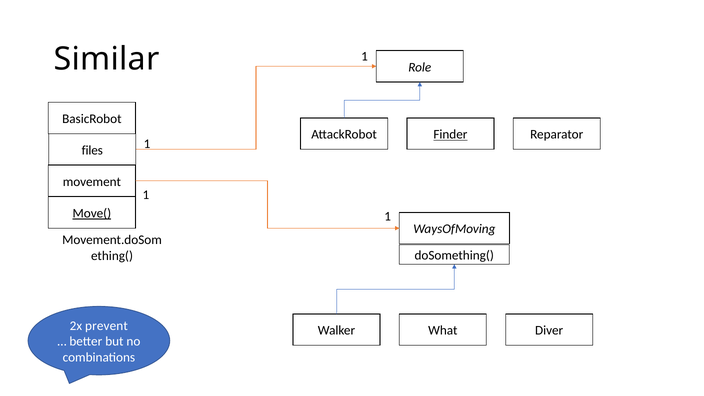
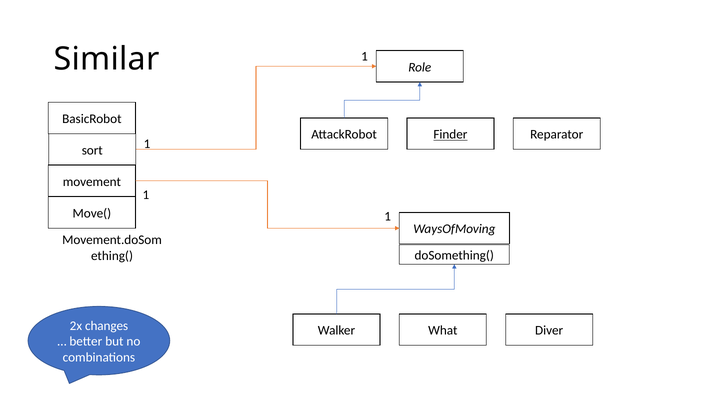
files: files -> sort
Move( underline: present -> none
prevent: prevent -> changes
